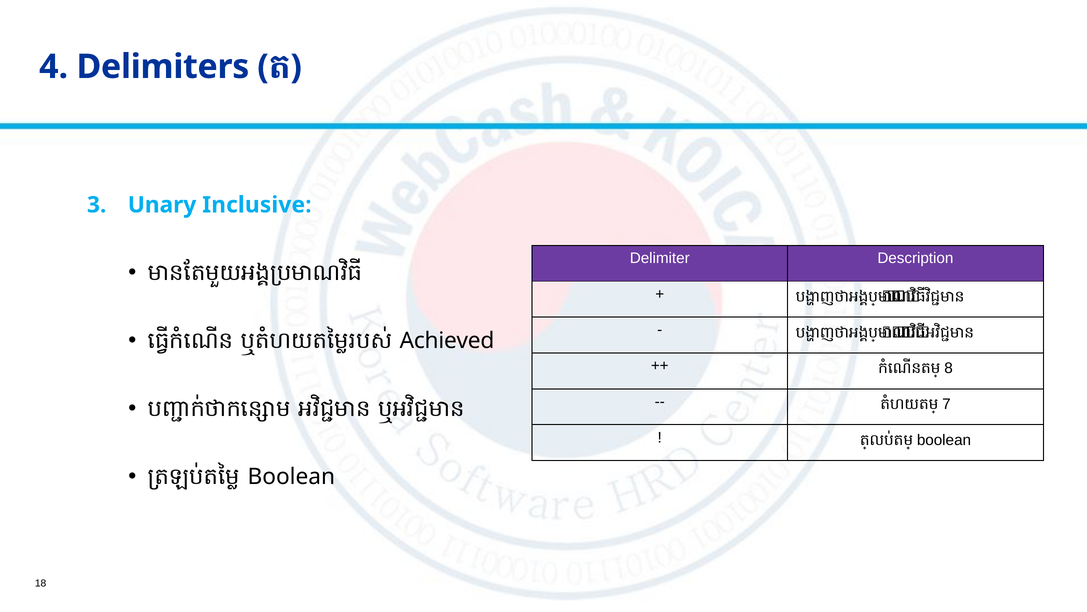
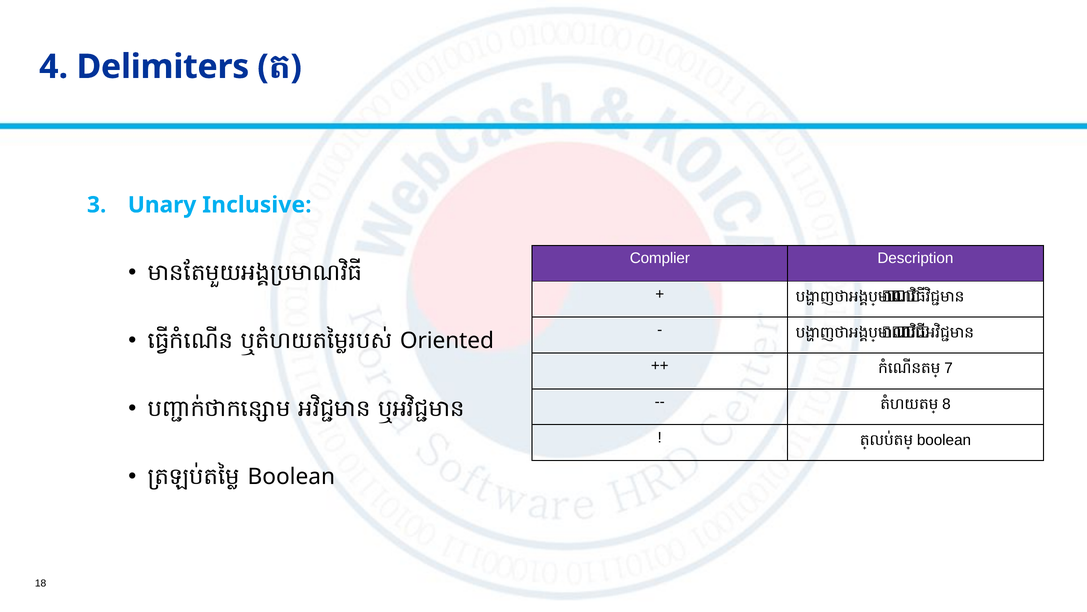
Delimiter: Delimiter -> Complier
Achieved: Achieved -> Oriented
8: 8 -> 7
7: 7 -> 8
